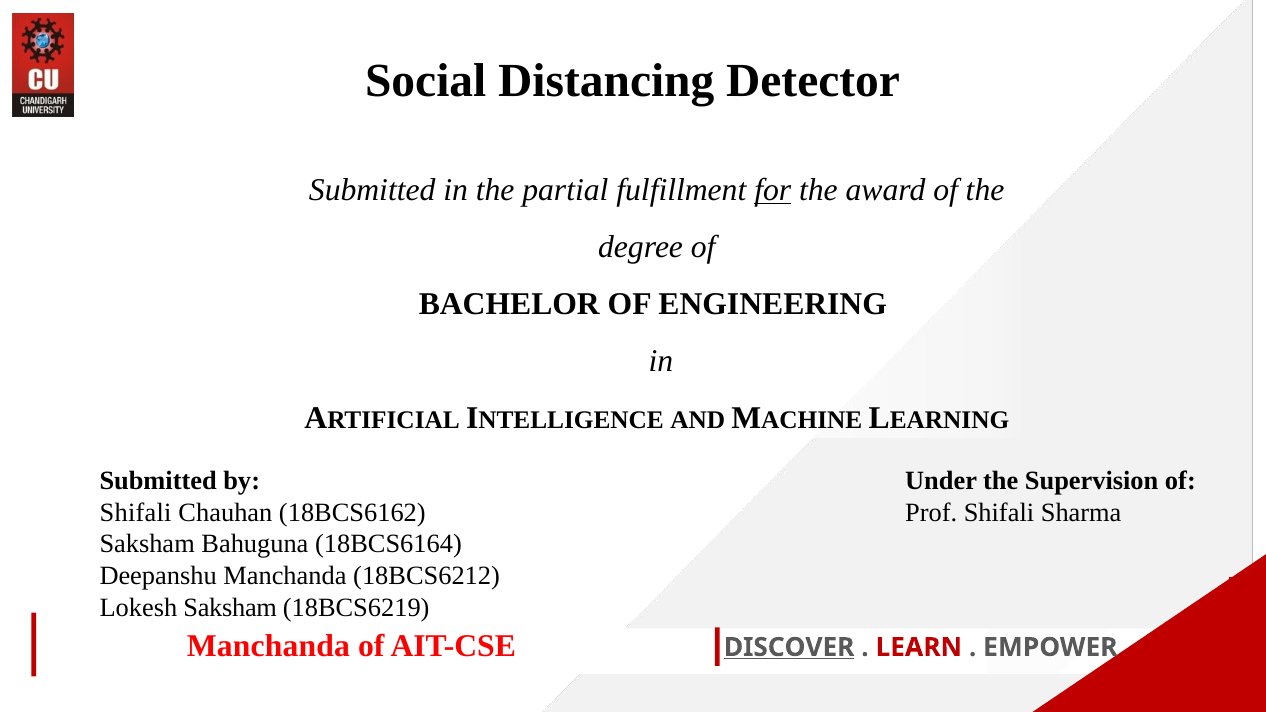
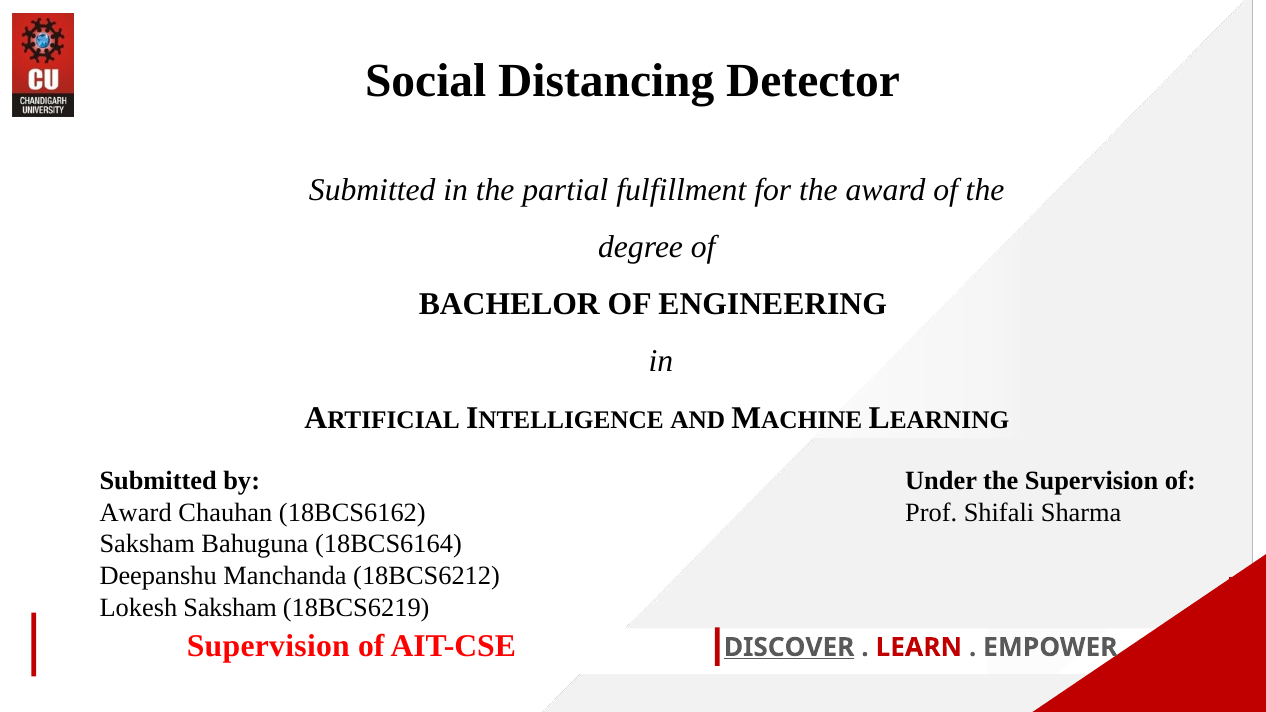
for underline: present -> none
Shifali at (136, 513): Shifali -> Award
Manchanda at (268, 646): Manchanda -> Supervision
